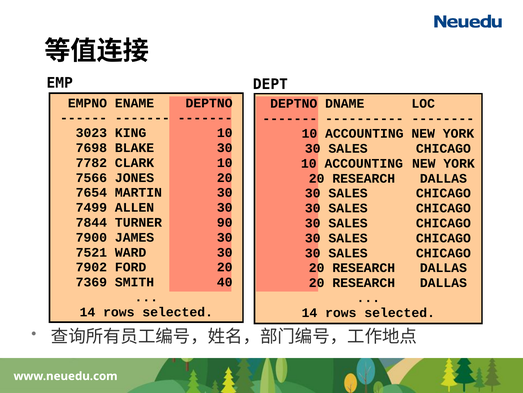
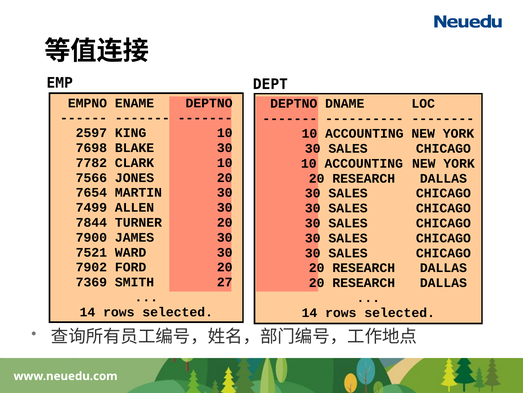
3023: 3023 -> 2597
TURNER 90: 90 -> 20
40: 40 -> 27
